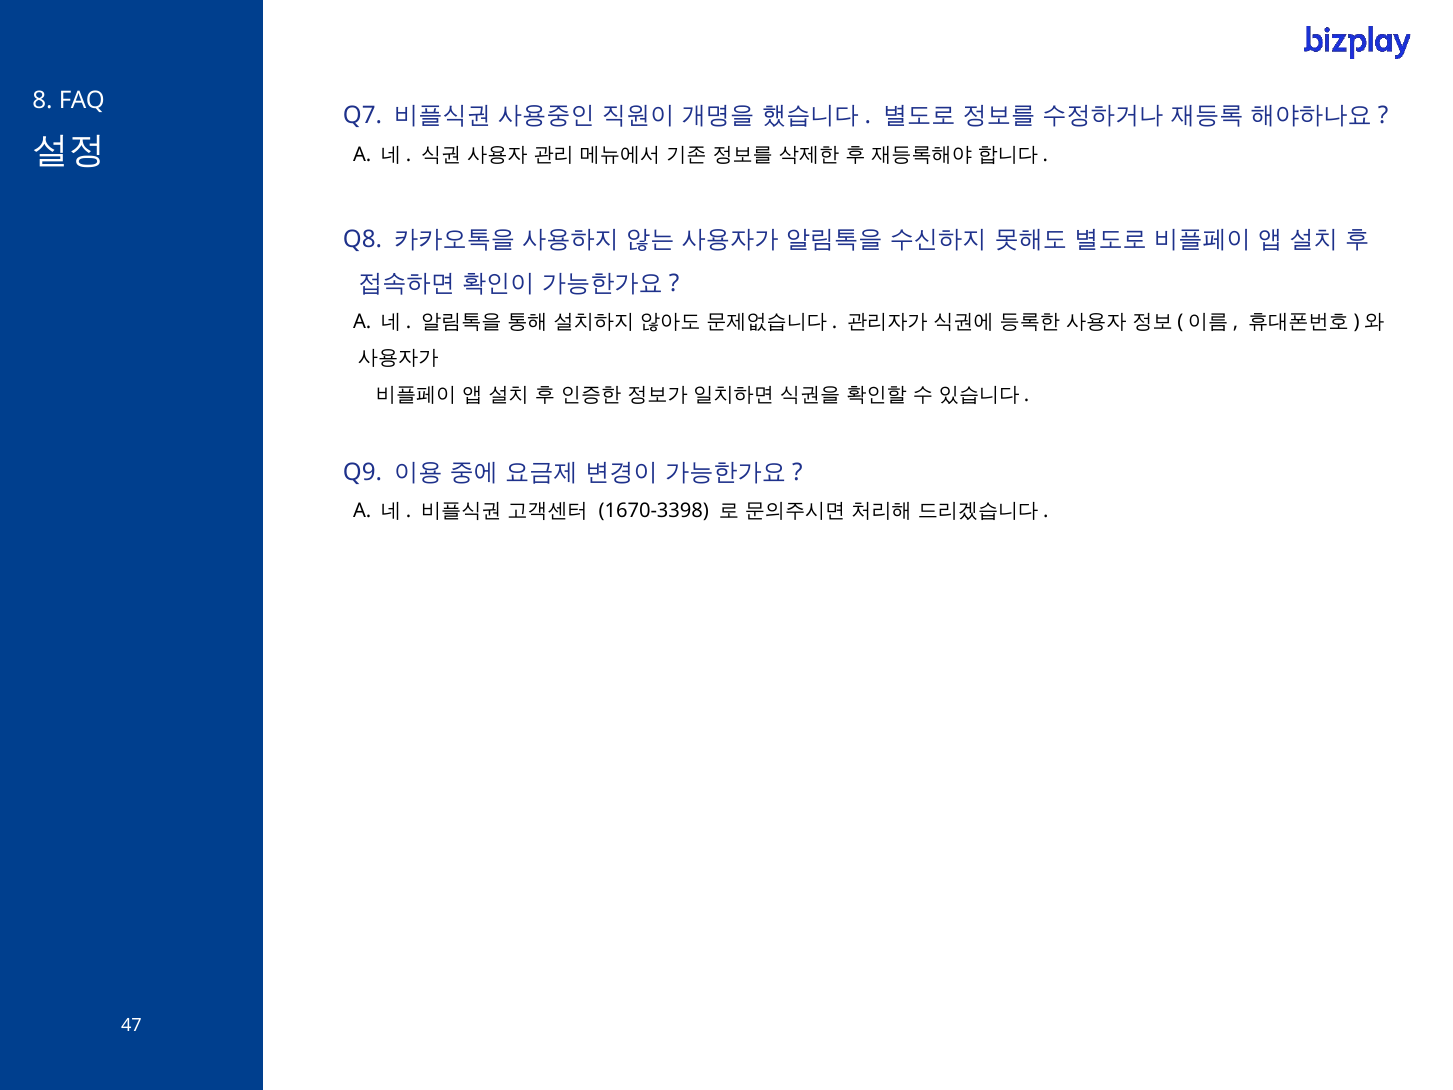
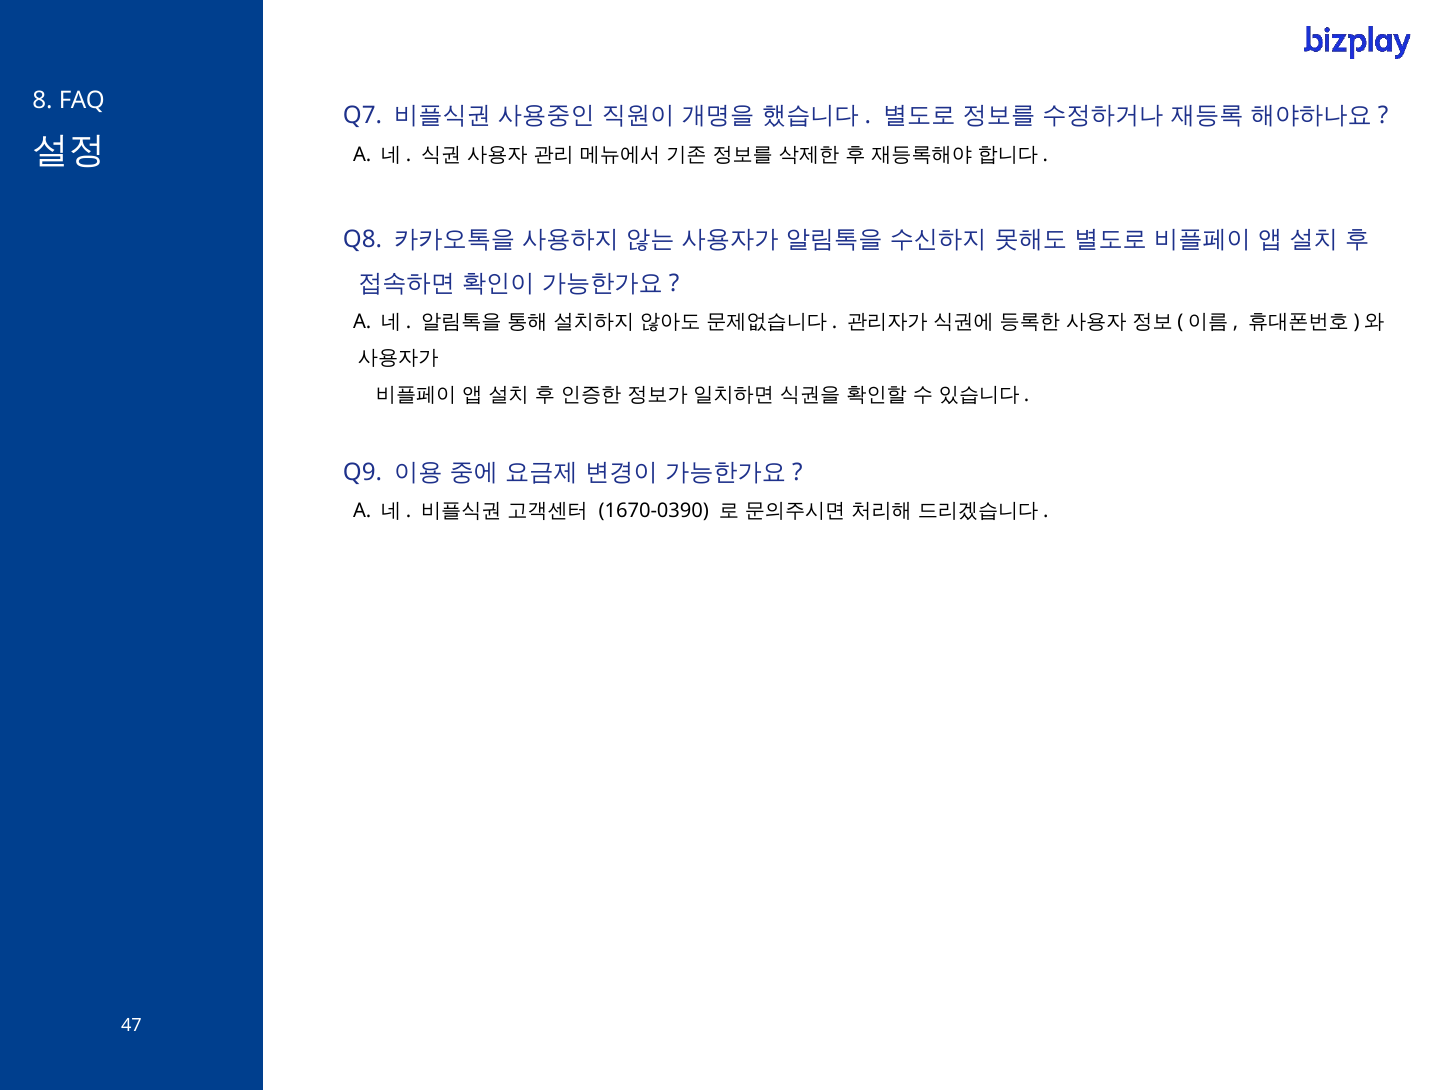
1670-3398: 1670-3398 -> 1670-0390
